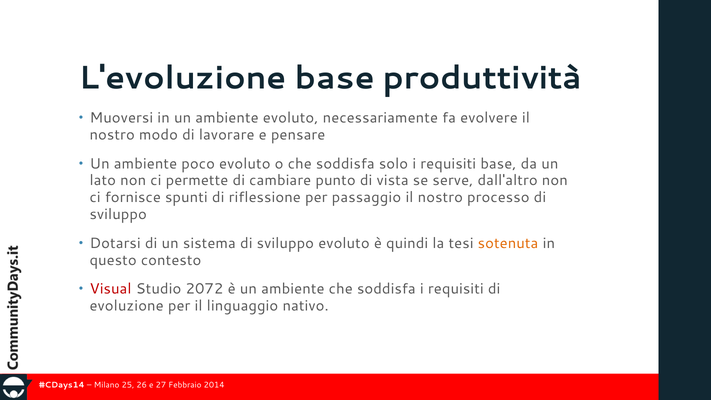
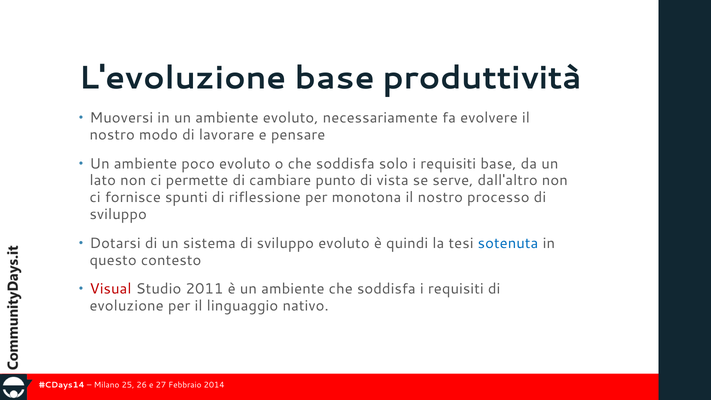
passaggio: passaggio -> monotona
sotenuta colour: orange -> blue
2072: 2072 -> 2011
